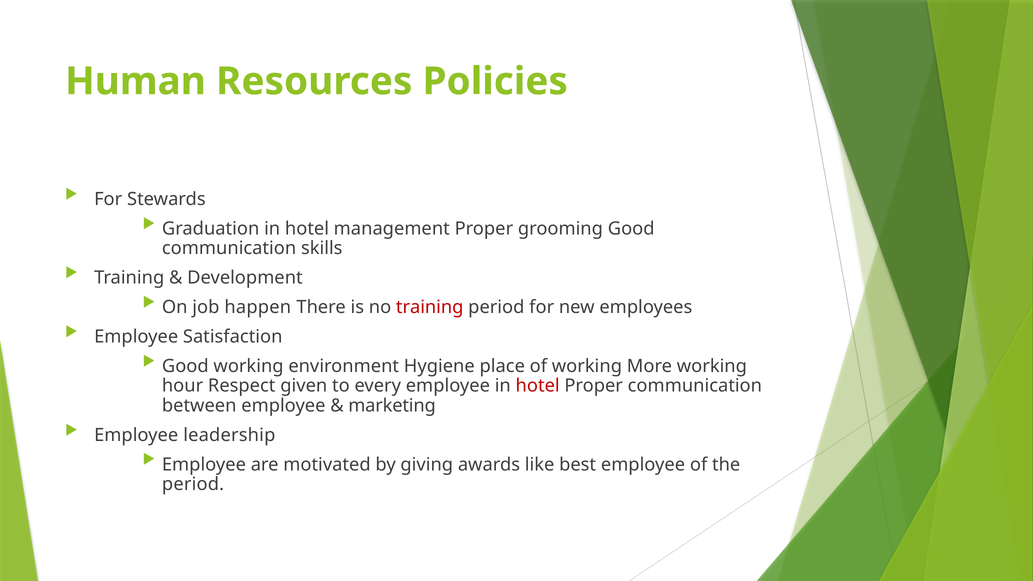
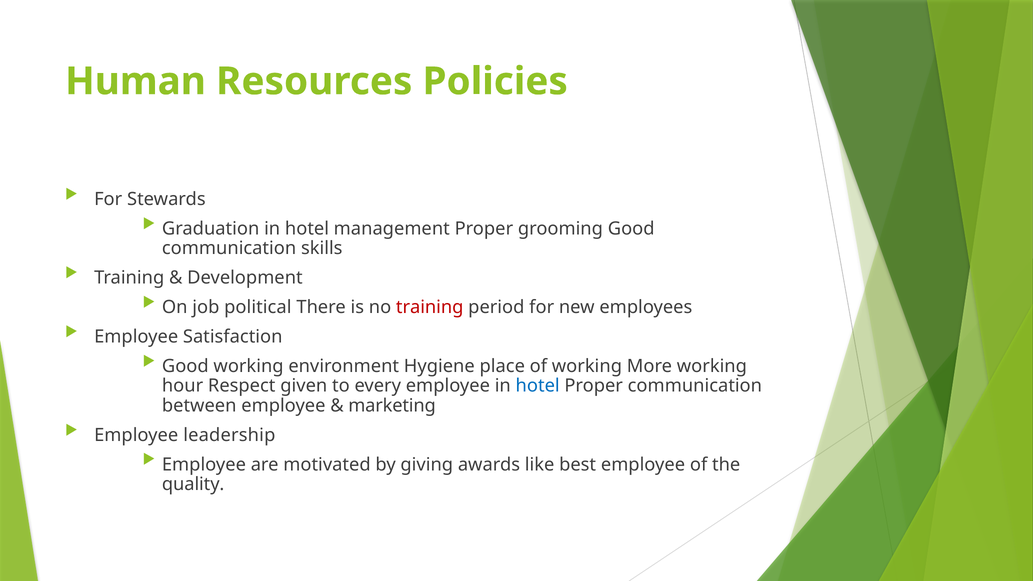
happen: happen -> political
hotel at (538, 386) colour: red -> blue
period at (193, 484): period -> quality
